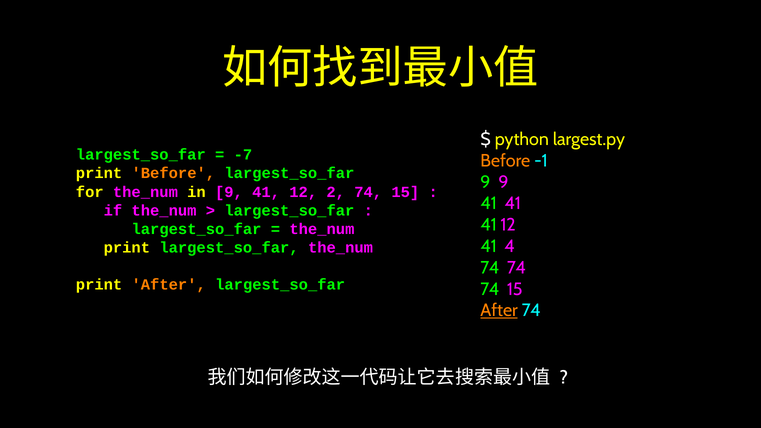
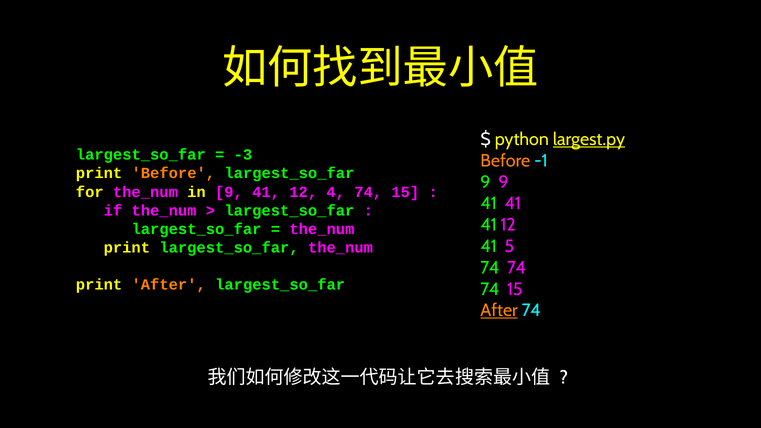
largest.py underline: none -> present
-7: -7 -> -3
2: 2 -> 4
4: 4 -> 5
